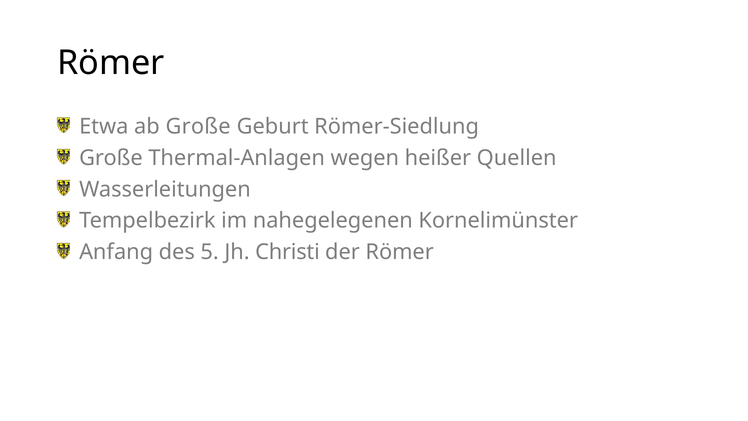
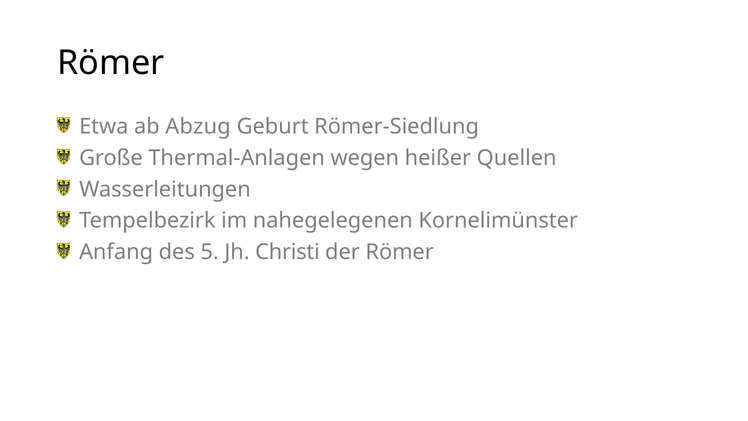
ab Große: Große -> Abzug
